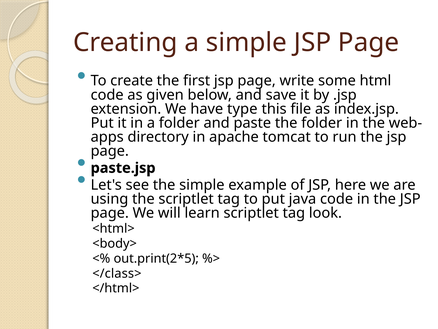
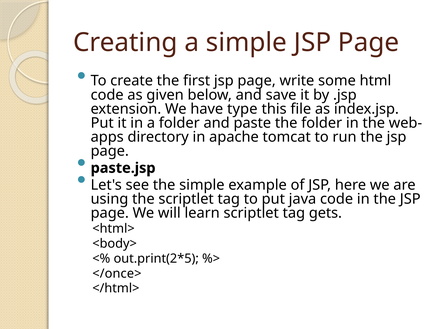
look: look -> gets
</class>: </class> -> </once>
